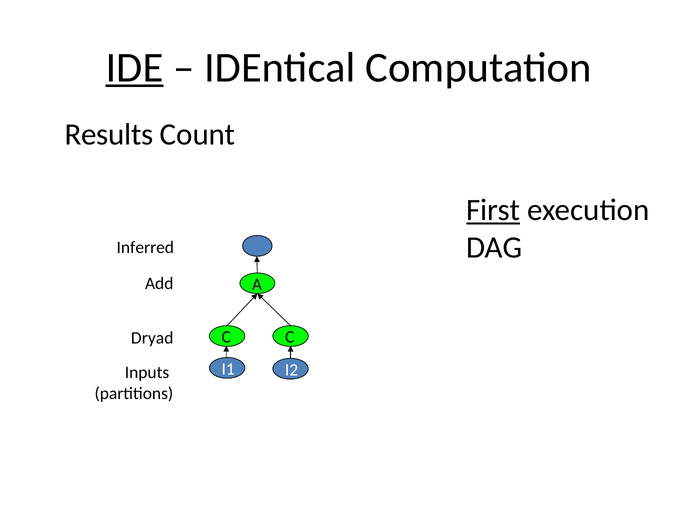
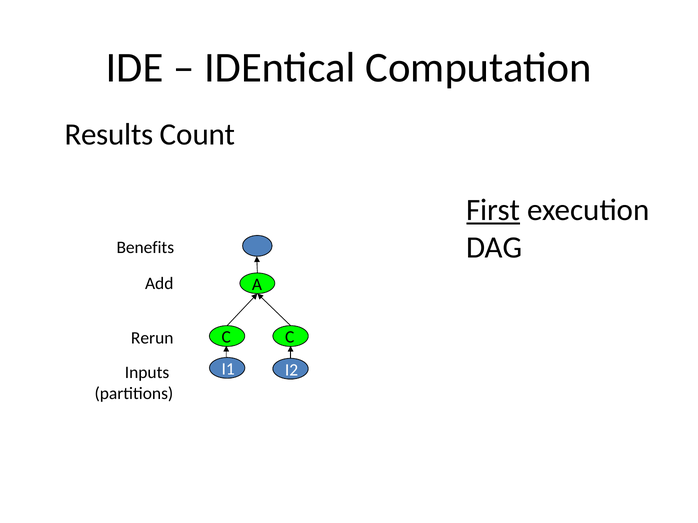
IDE underline: present -> none
Inferred: Inferred -> Benefits
Dryad: Dryad -> Rerun
